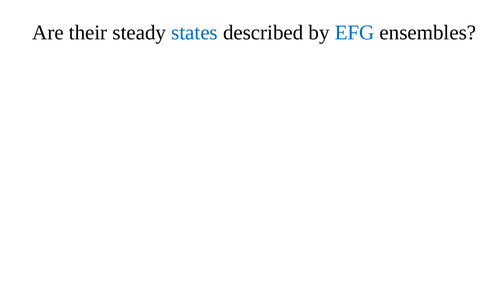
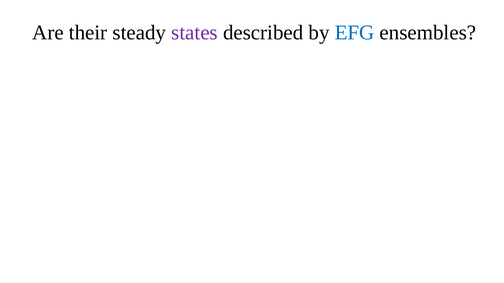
states colour: blue -> purple
